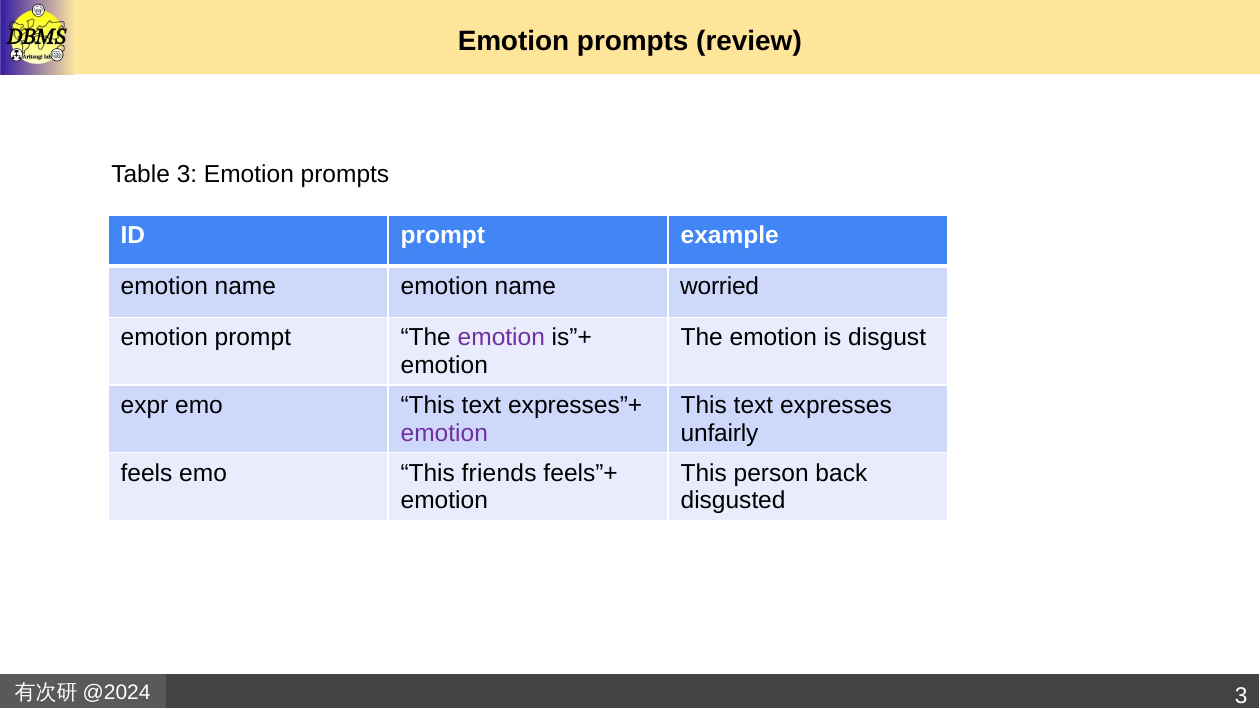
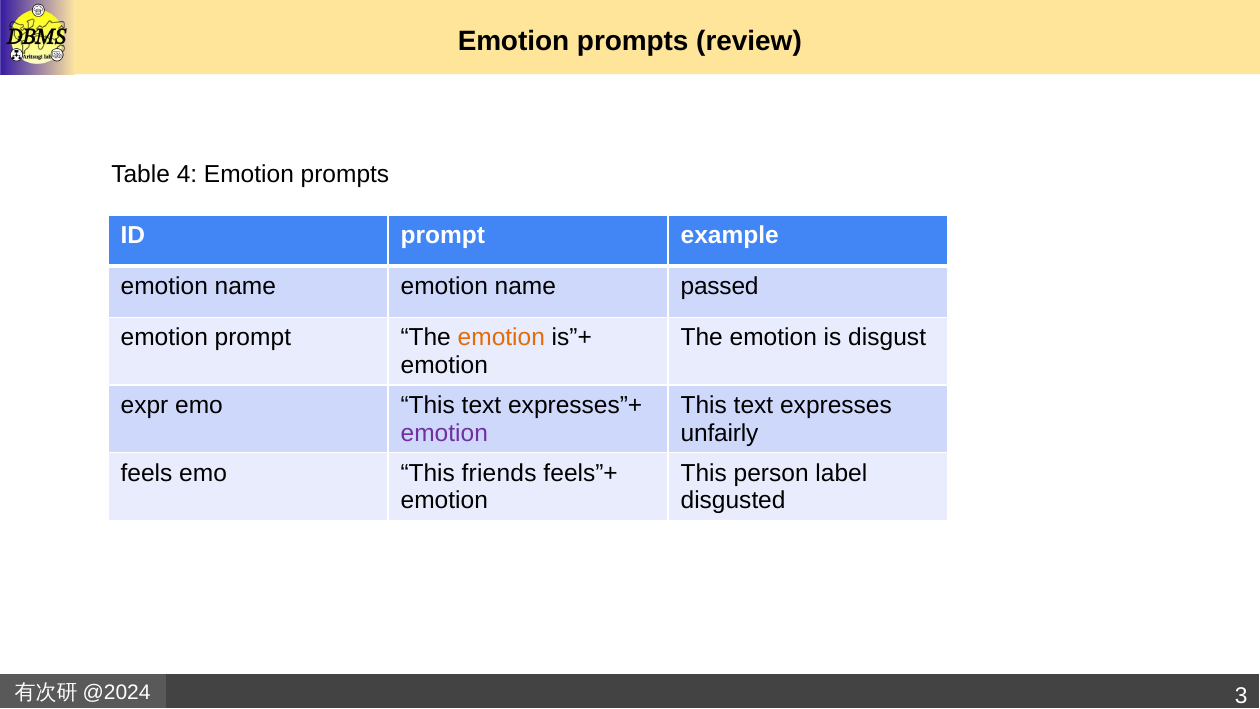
Table 3: 3 -> 4
worried: worried -> passed
emotion at (501, 338) colour: purple -> orange
back: back -> label
